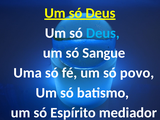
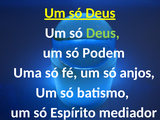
Deus at (103, 33) colour: light blue -> light green
Sangue: Sangue -> Podem
povo: povo -> anjos
